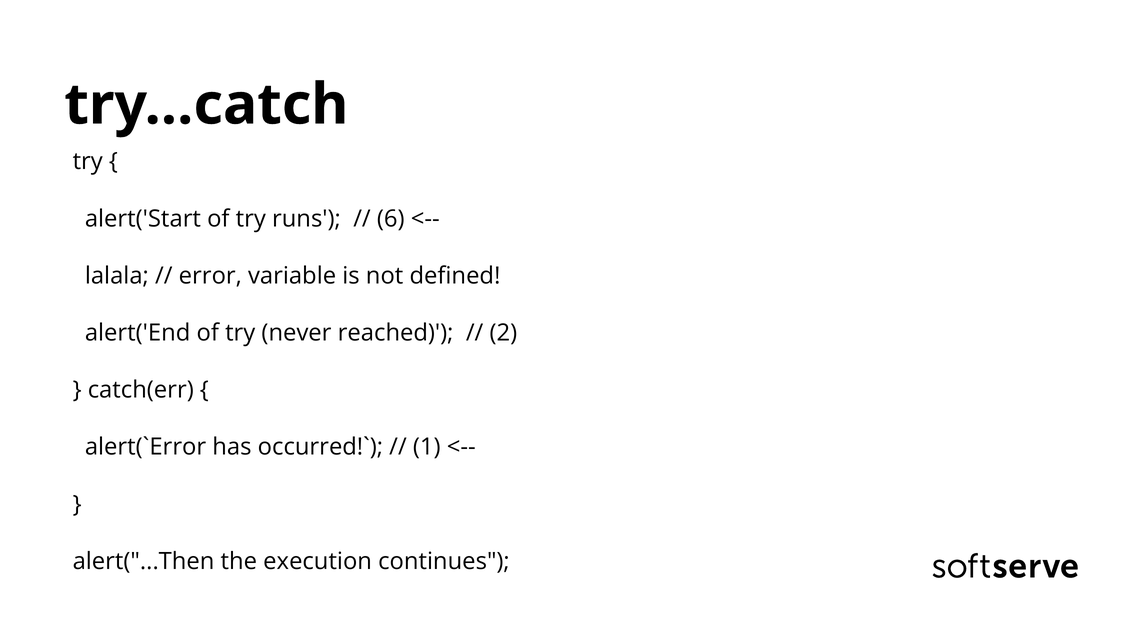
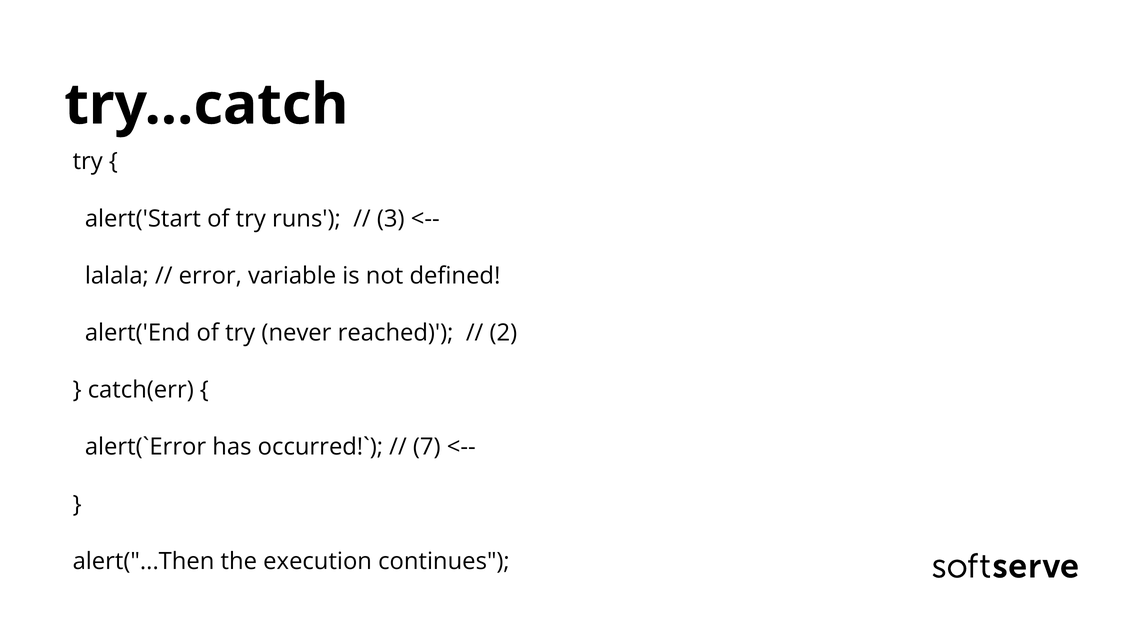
6: 6 -> 3
1: 1 -> 7
